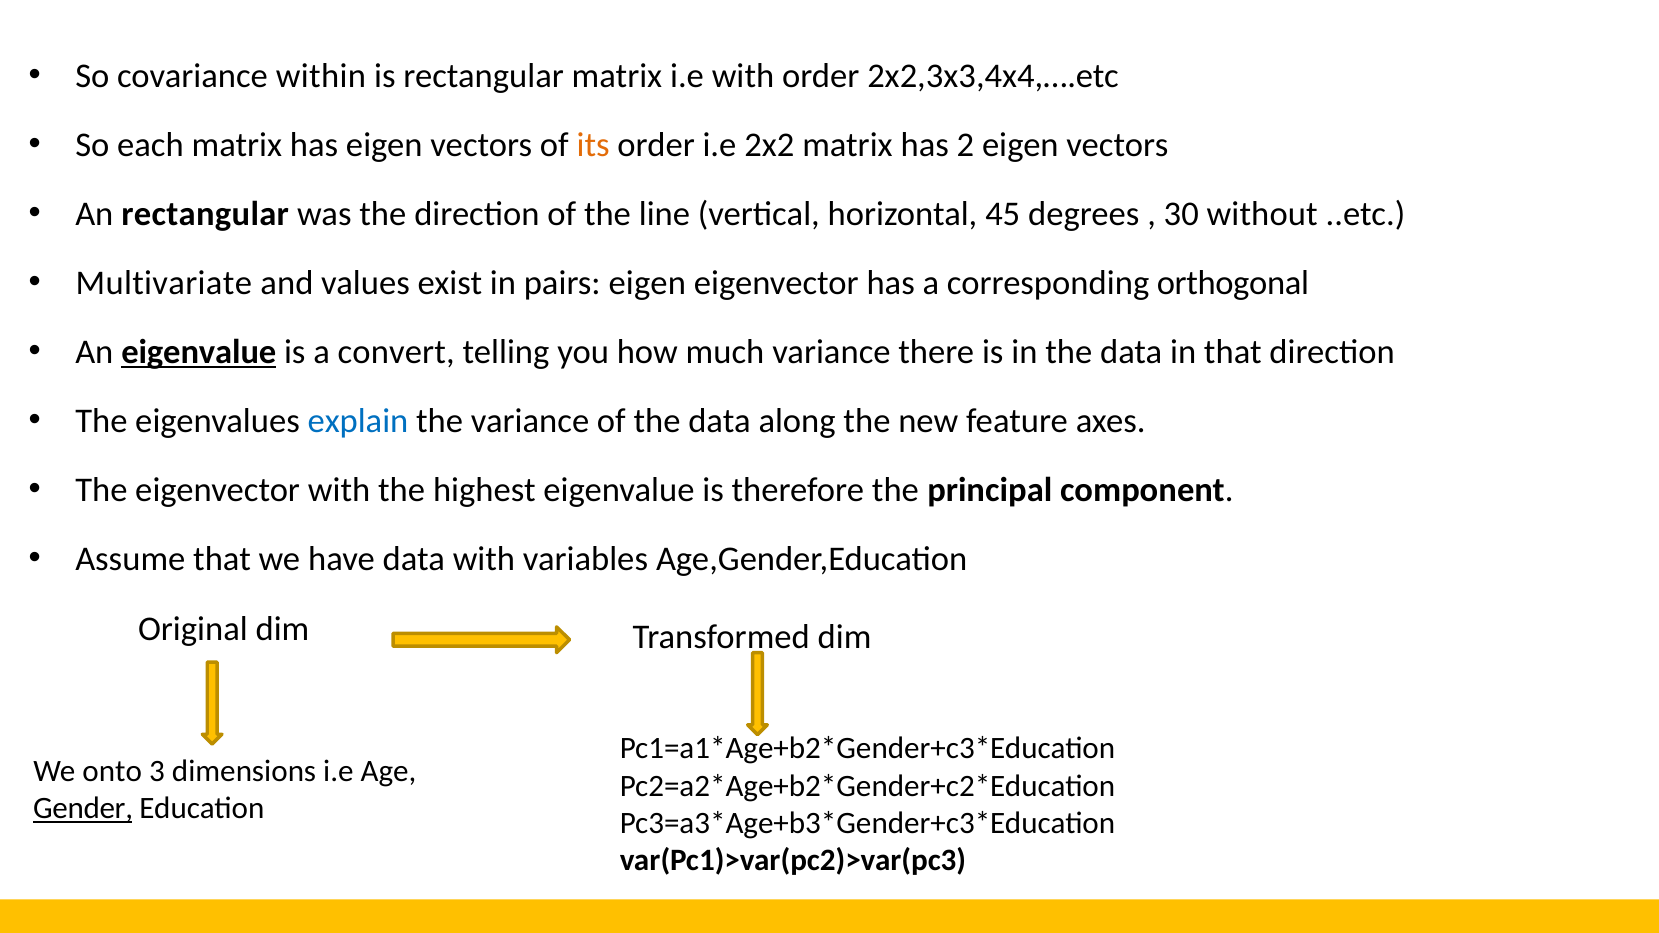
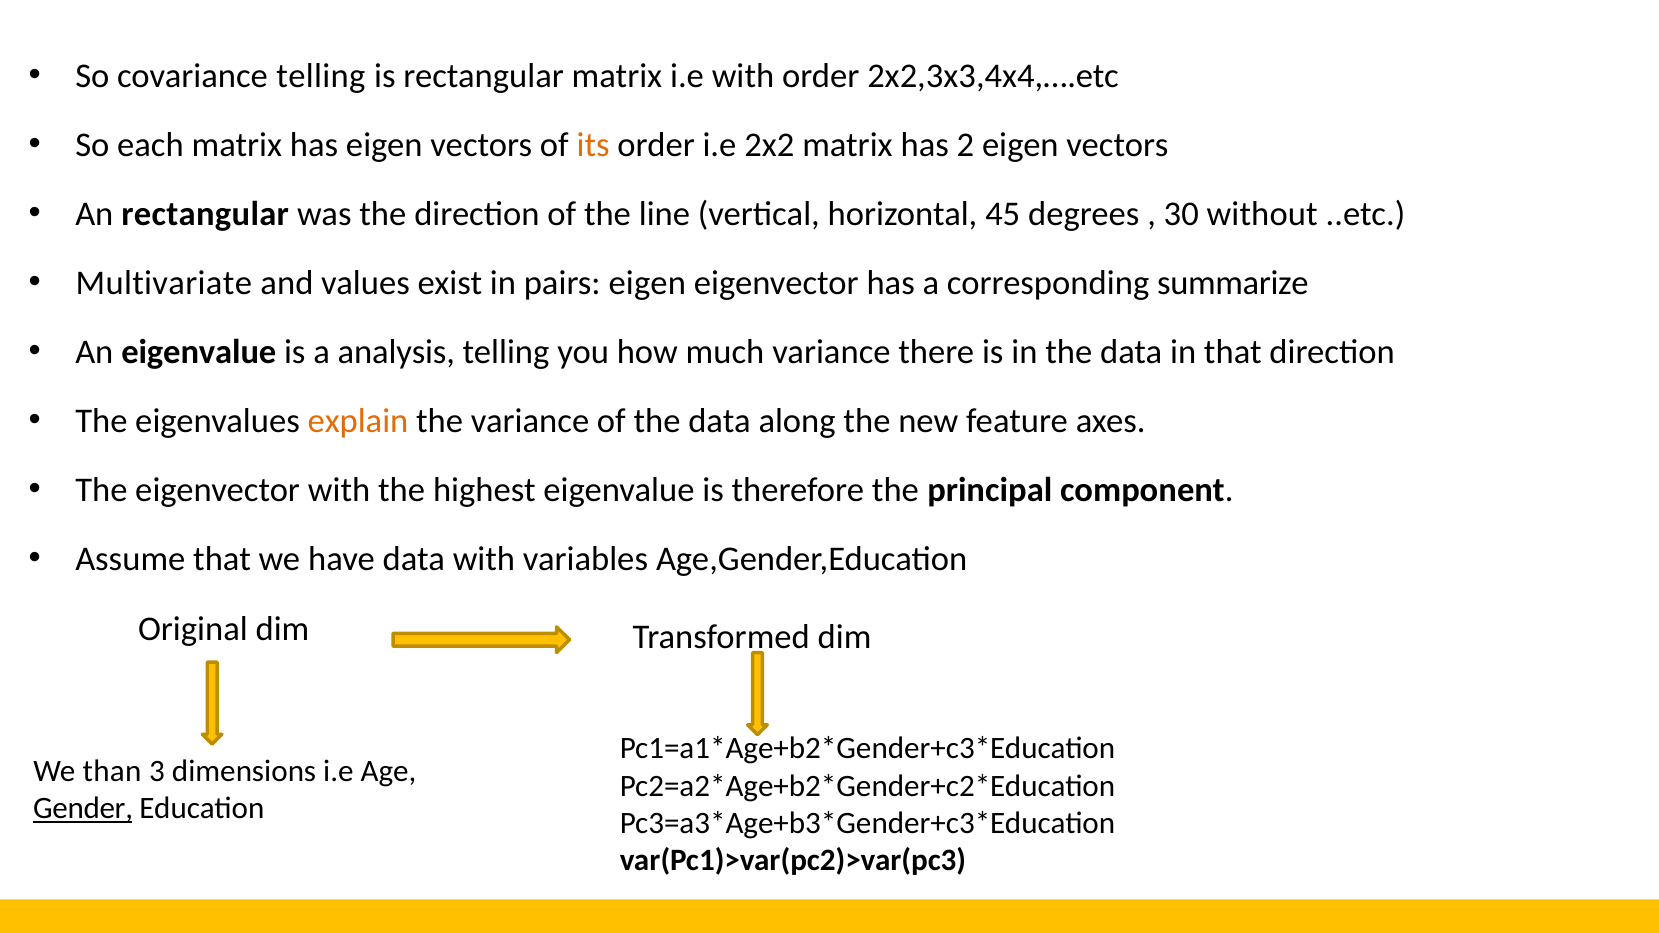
covariance within: within -> telling
orthogonal: orthogonal -> summarize
eigenvalue at (199, 352) underline: present -> none
convert: convert -> analysis
explain colour: blue -> orange
onto: onto -> than
